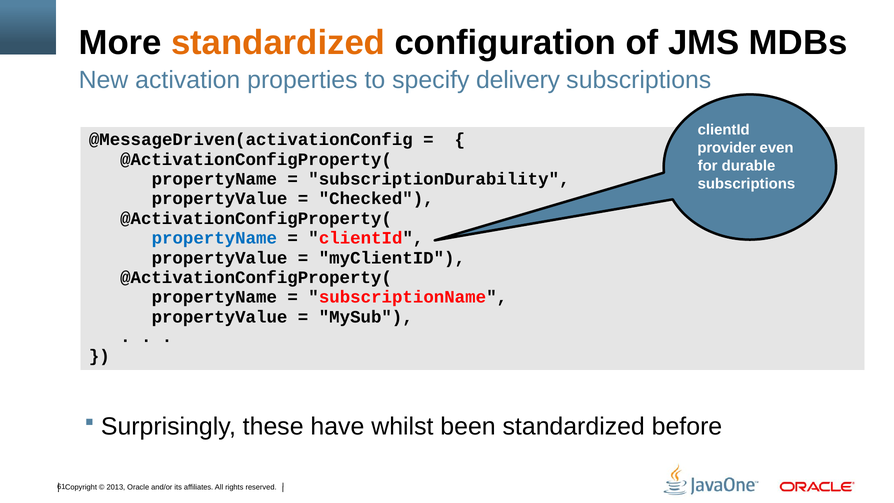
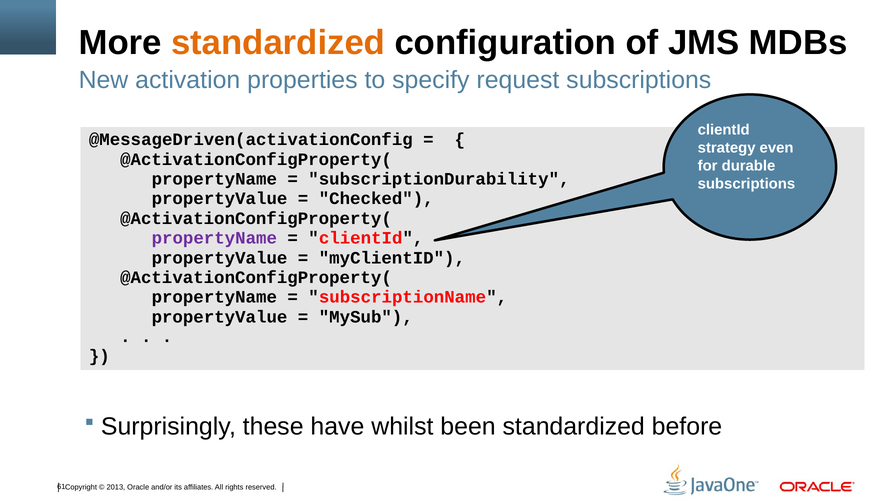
delivery: delivery -> request
provider: provider -> strategy
propertyName at (214, 238) colour: blue -> purple
